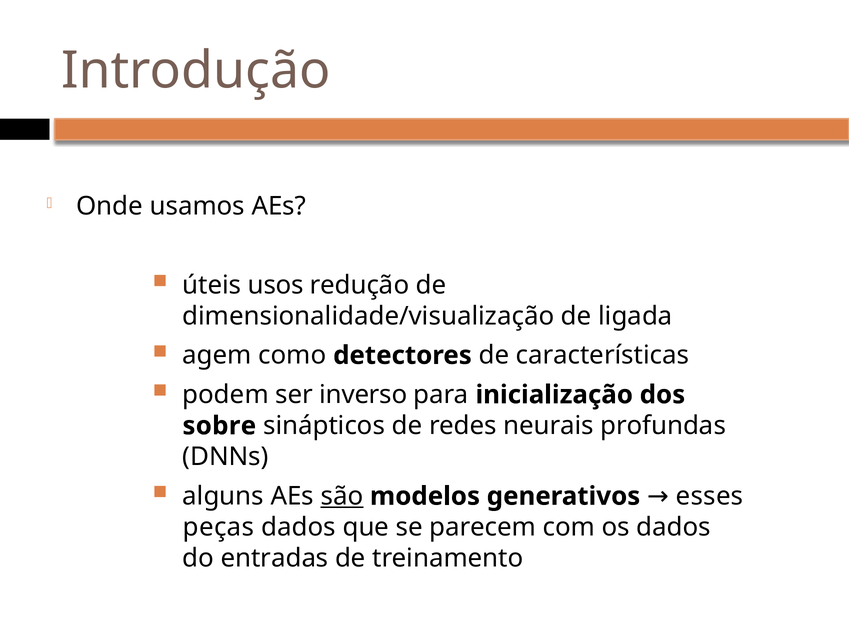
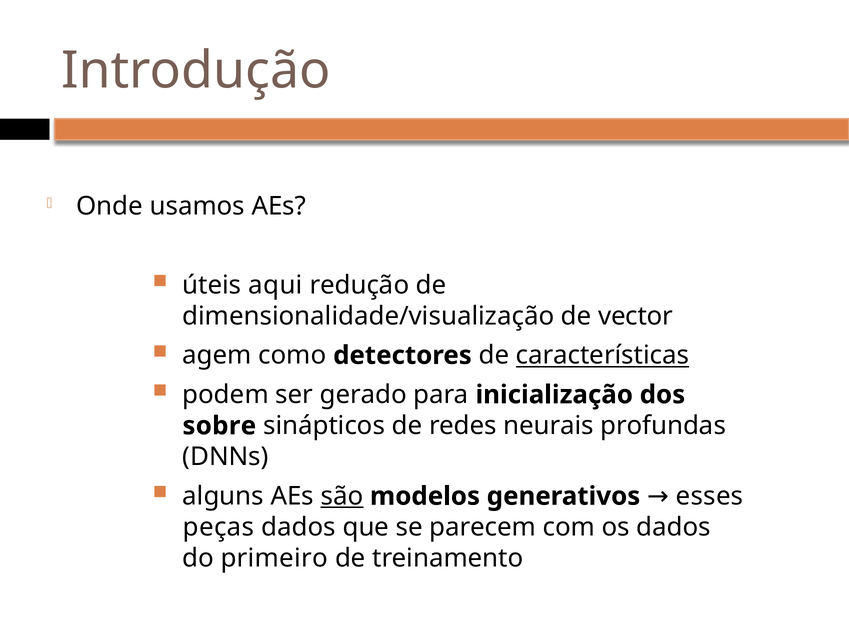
usos: usos -> aqui
ligada: ligada -> vector
características underline: none -> present
inverso: inverso -> gerado
entradas: entradas -> primeiro
